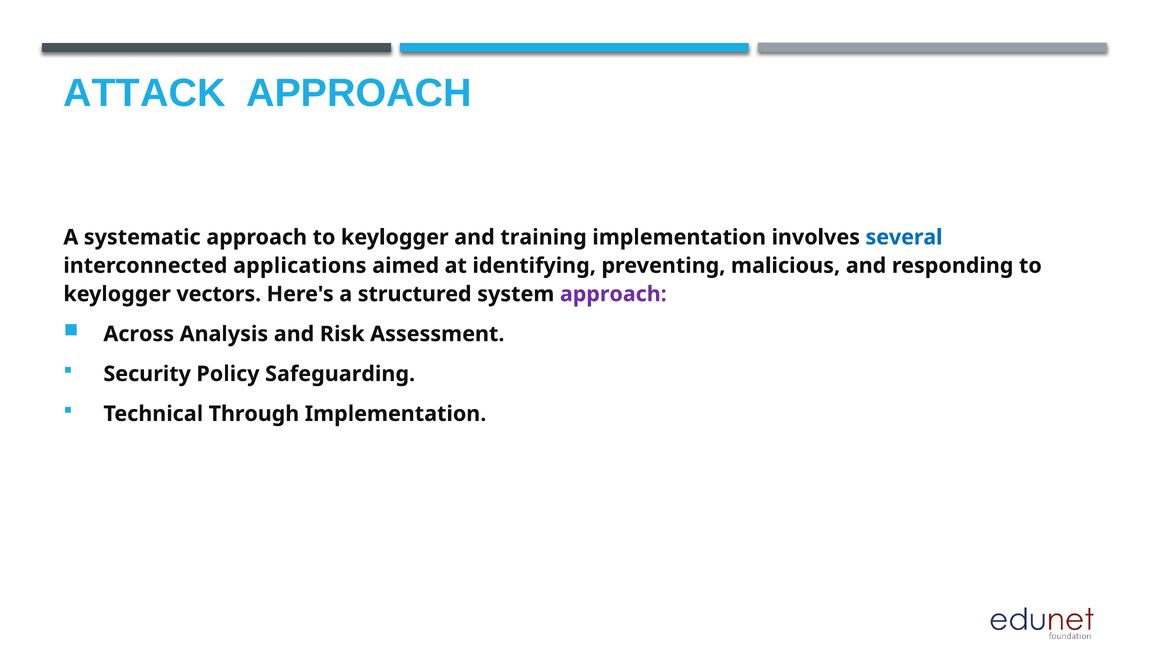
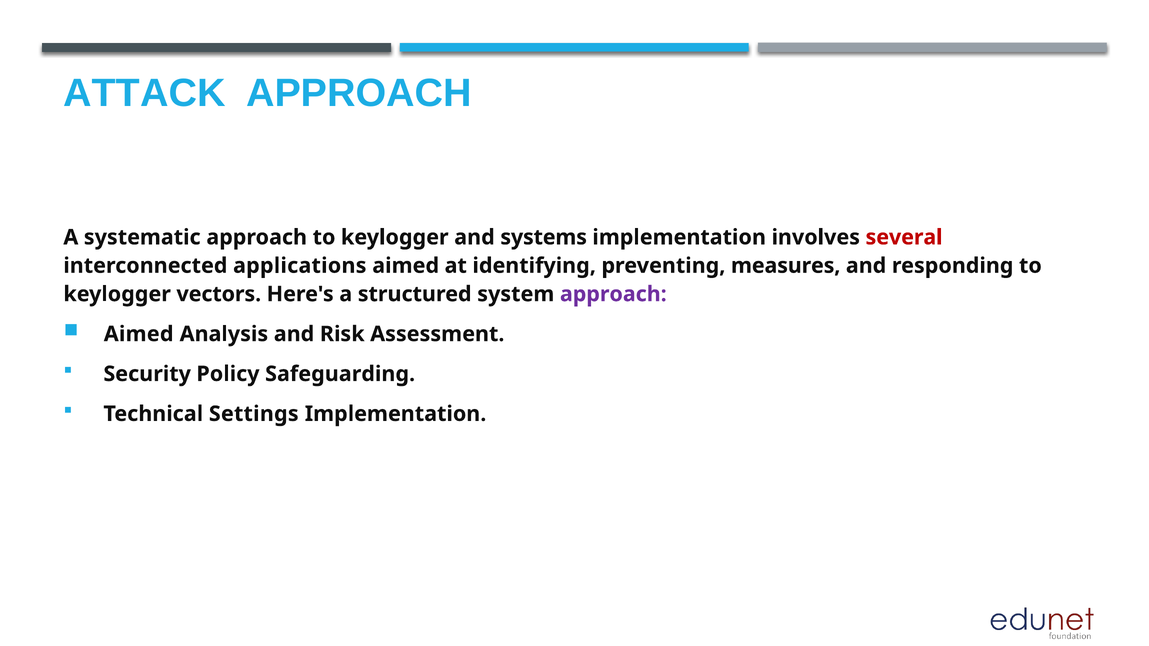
training: training -> systems
several colour: blue -> red
malicious: malicious -> measures
Across at (139, 334): Across -> Aimed
Through: Through -> Settings
